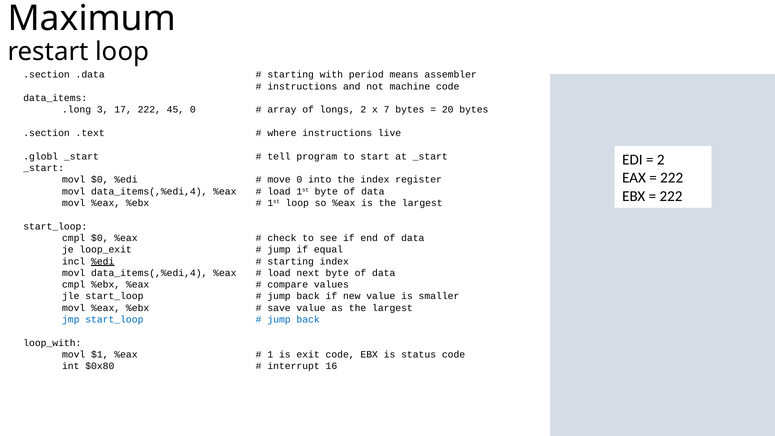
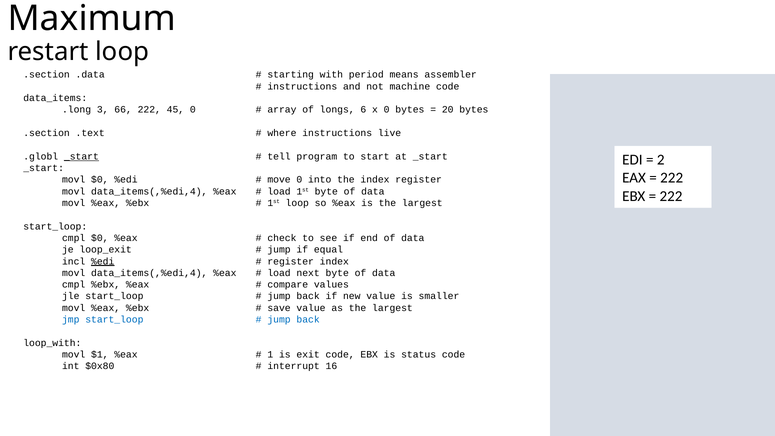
17: 17 -> 66
longs 2: 2 -> 6
x 7: 7 -> 0
_start at (81, 156) underline: none -> present
starting at (291, 261): starting -> register
